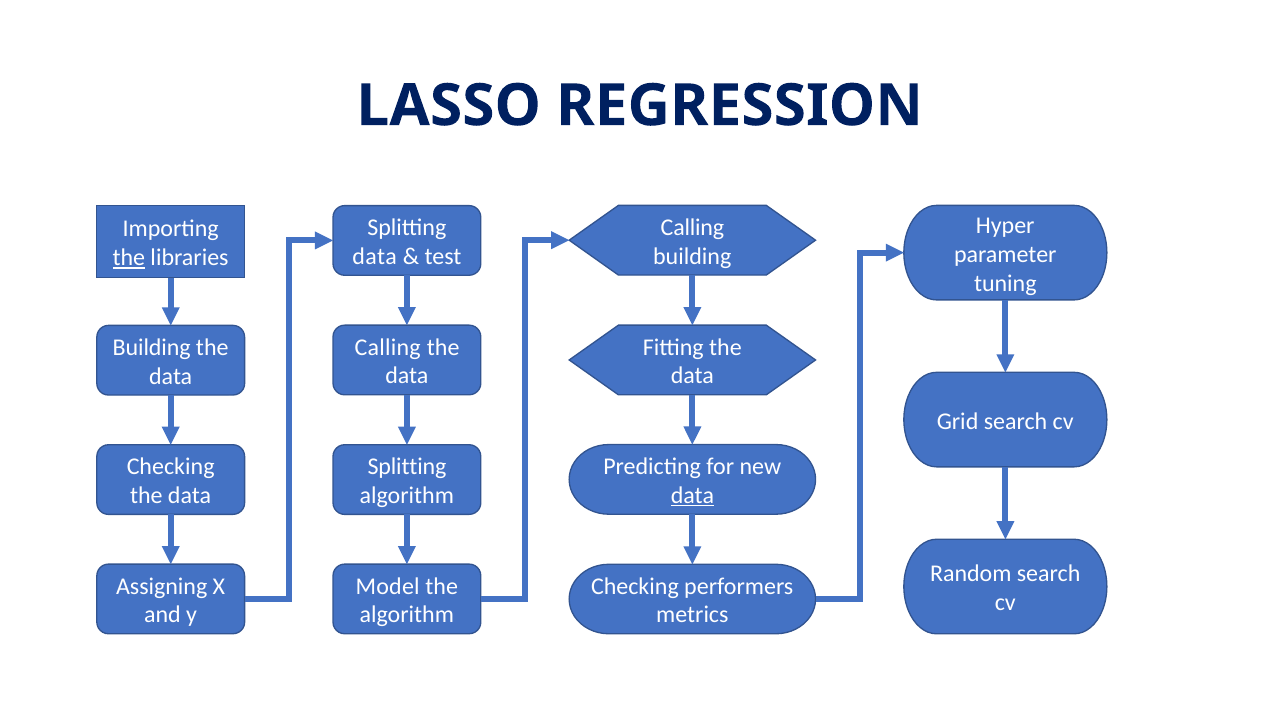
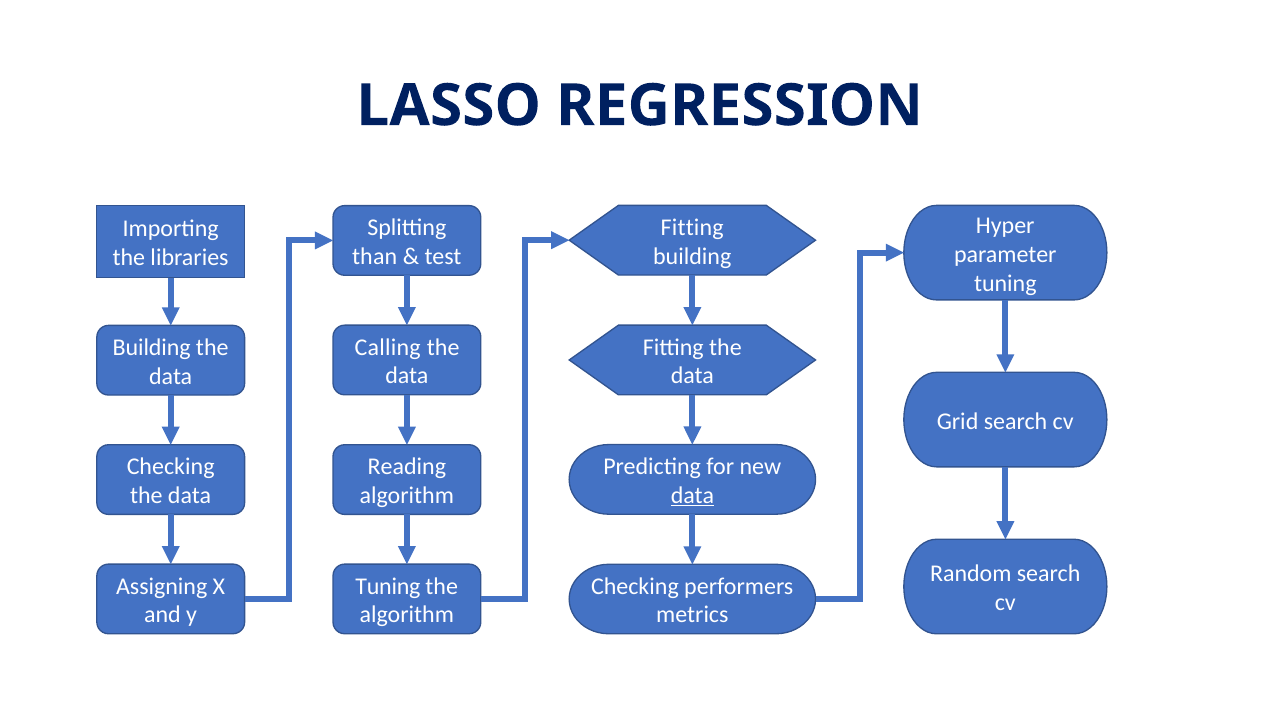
Calling at (692, 227): Calling -> Fitting
data at (375, 256): data -> than
the at (129, 258) underline: present -> none
Splitting at (407, 467): Splitting -> Reading
Model at (388, 586): Model -> Tuning
